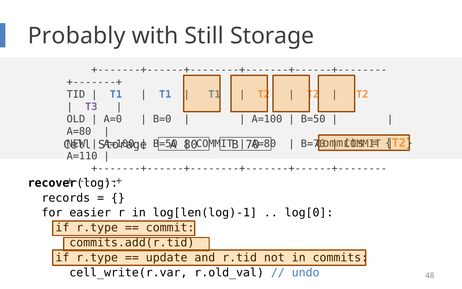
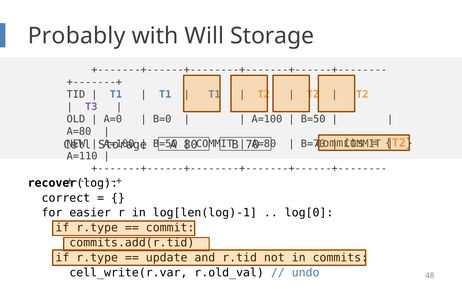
Still: Still -> Will
records: records -> correct
